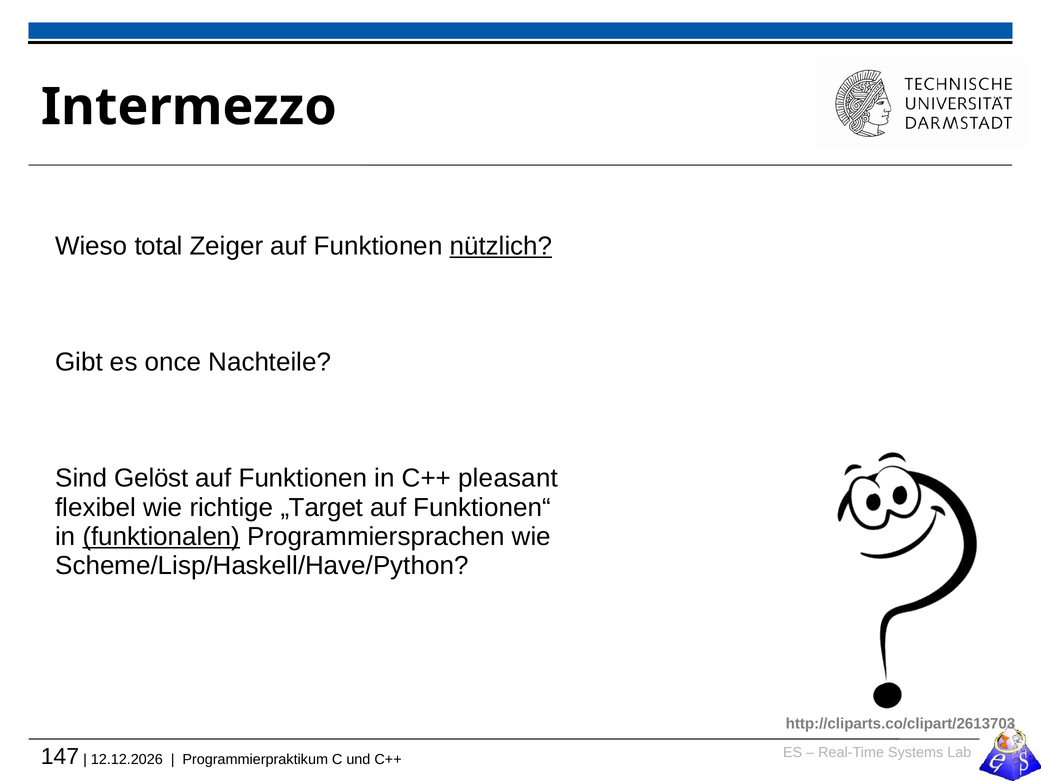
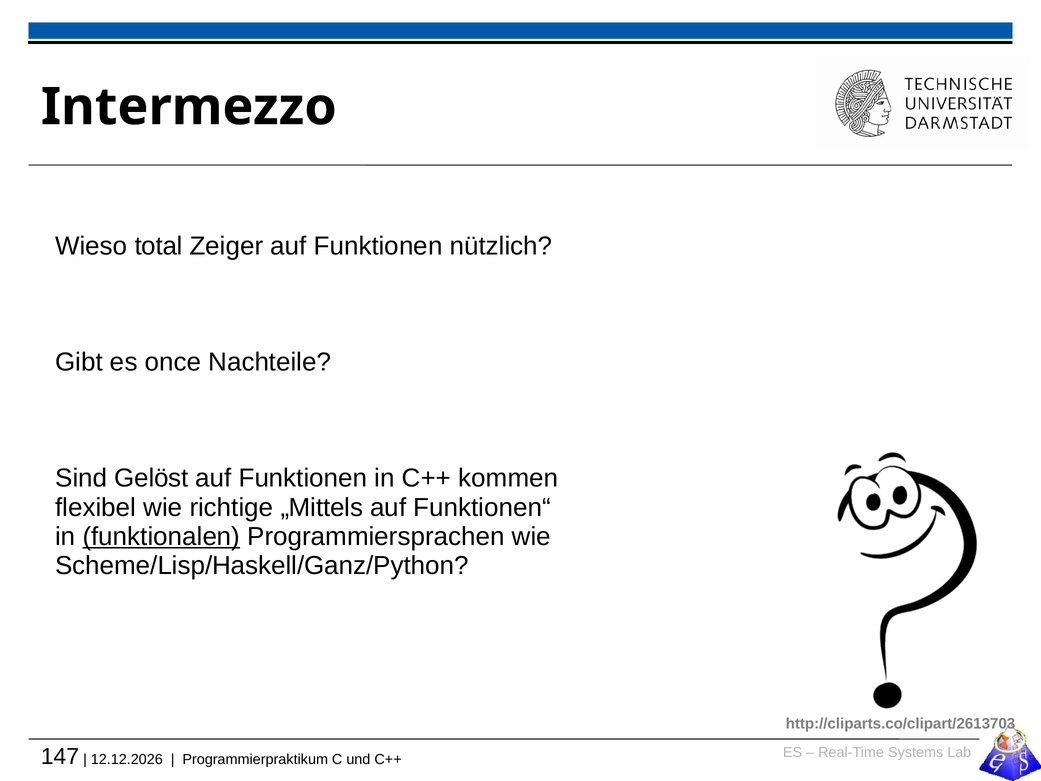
nützlich underline: present -> none
pleasant: pleasant -> kommen
„Target: „Target -> „Mittels
Scheme/Lisp/Haskell/Have/Python: Scheme/Lisp/Haskell/Have/Python -> Scheme/Lisp/Haskell/Ganz/Python
